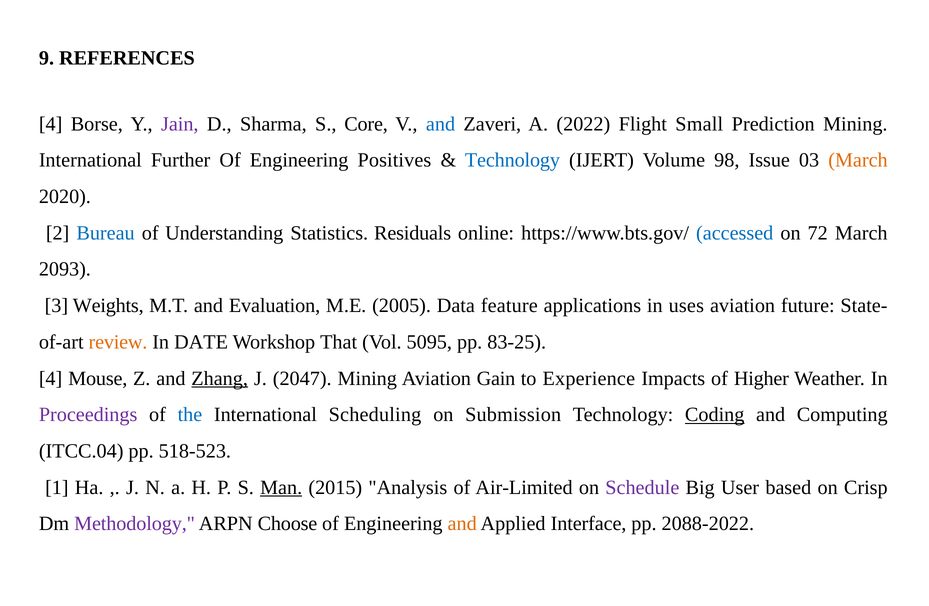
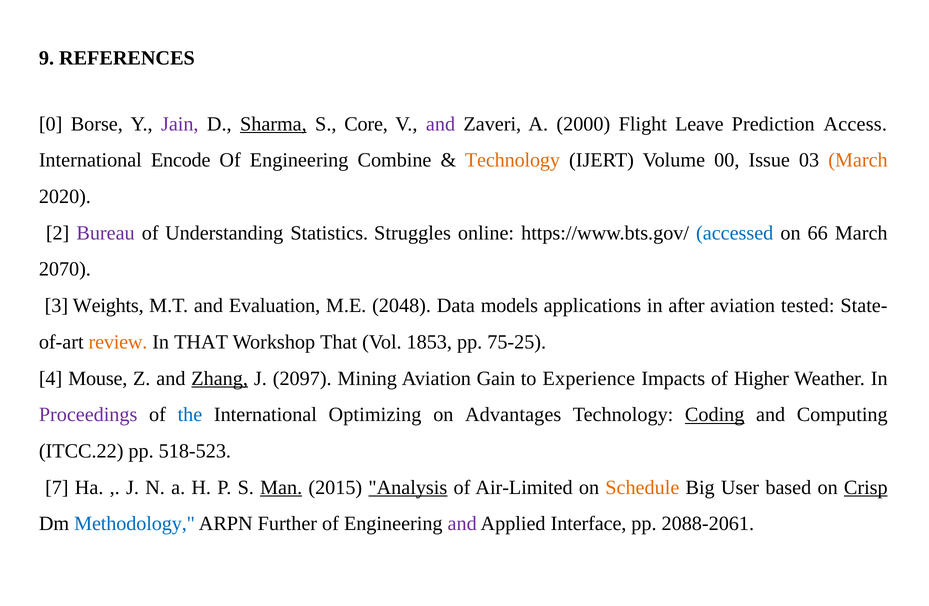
4 at (51, 124): 4 -> 0
Sharma underline: none -> present
and at (441, 124) colour: blue -> purple
2022: 2022 -> 2000
Small: Small -> Leave
Prediction Mining: Mining -> Access
Further: Further -> Encode
Positives: Positives -> Combine
Technology at (512, 160) colour: blue -> orange
98: 98 -> 00
Bureau colour: blue -> purple
Residuals: Residuals -> Struggles
72: 72 -> 66
2093: 2093 -> 2070
2005: 2005 -> 2048
feature: feature -> models
uses: uses -> after
future: future -> tested
In DATE: DATE -> THAT
5095: 5095 -> 1853
83-25: 83-25 -> 75-25
2047: 2047 -> 2097
Scheduling: Scheduling -> Optimizing
Submission: Submission -> Advantages
ITCC.04: ITCC.04 -> ITCC.22
1: 1 -> 7
Analysis underline: none -> present
Schedule colour: purple -> orange
Crisp underline: none -> present
Methodology colour: purple -> blue
Choose: Choose -> Further
and at (462, 524) colour: orange -> purple
2088-2022: 2088-2022 -> 2088-2061
